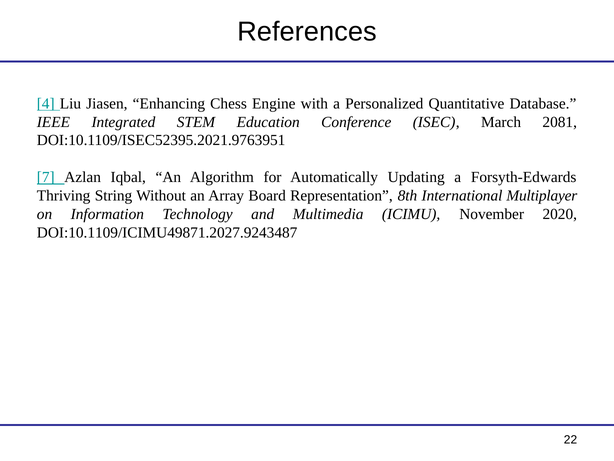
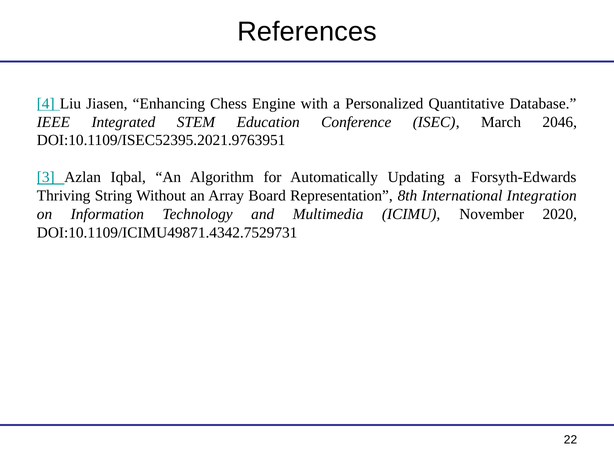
2081: 2081 -> 2046
7: 7 -> 3
Multiplayer: Multiplayer -> Integration
DOI:10.1109/ICIMU49871.2027.9243487: DOI:10.1109/ICIMU49871.2027.9243487 -> DOI:10.1109/ICIMU49871.4342.7529731
